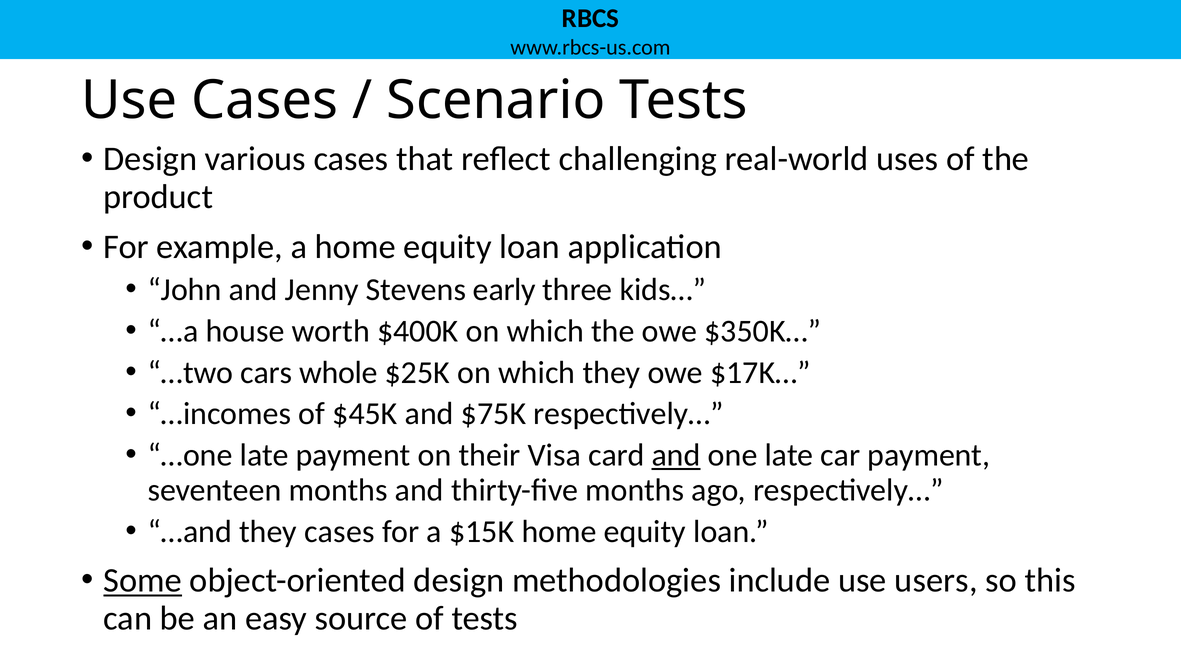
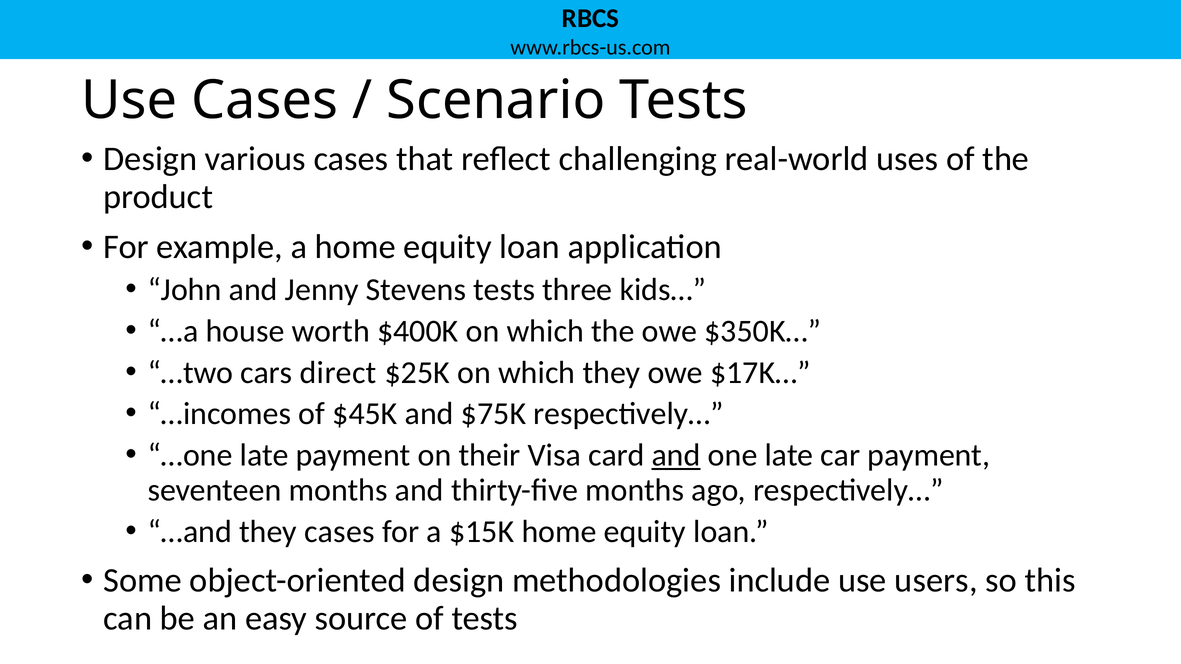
Stevens early: early -> tests
whole: whole -> direct
Some underline: present -> none
